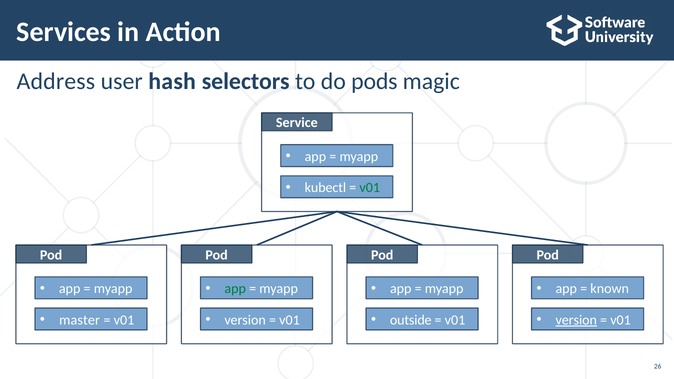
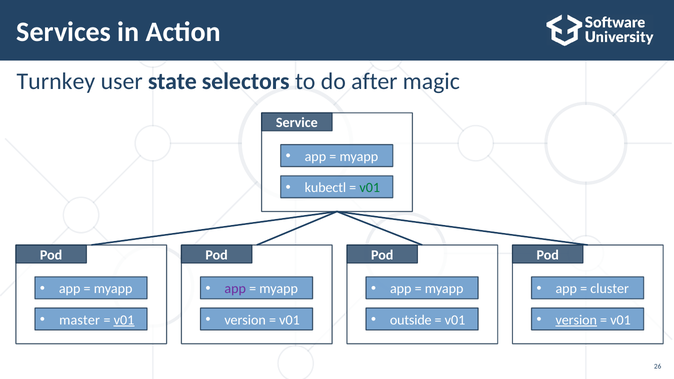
Address: Address -> Turnkey
hash: hash -> state
pods: pods -> after
app at (235, 289) colour: green -> purple
known: known -> cluster
v01 at (124, 320) underline: none -> present
